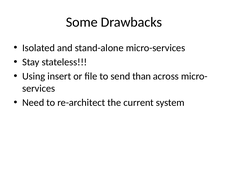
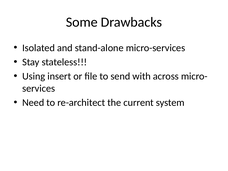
than: than -> with
